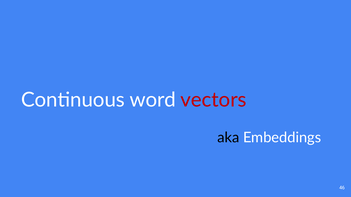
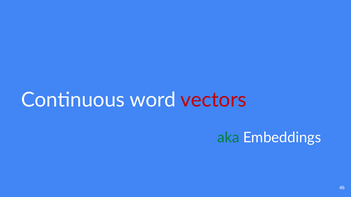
aka colour: black -> green
